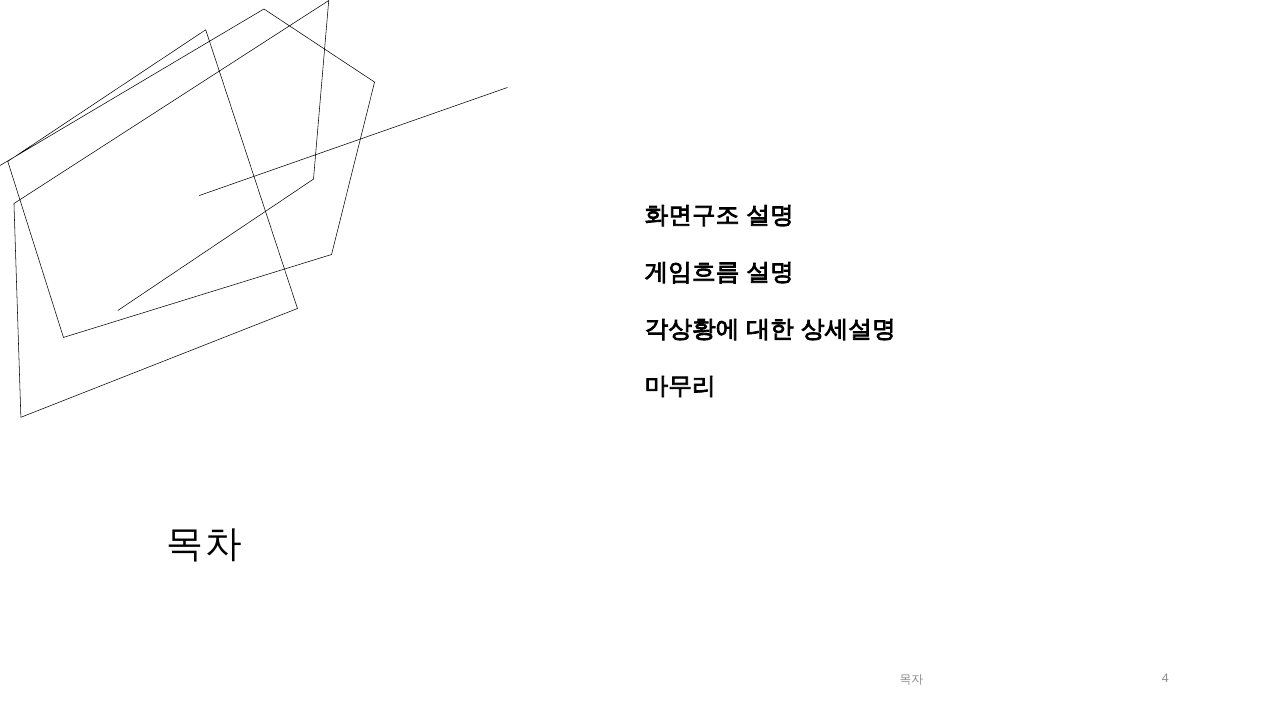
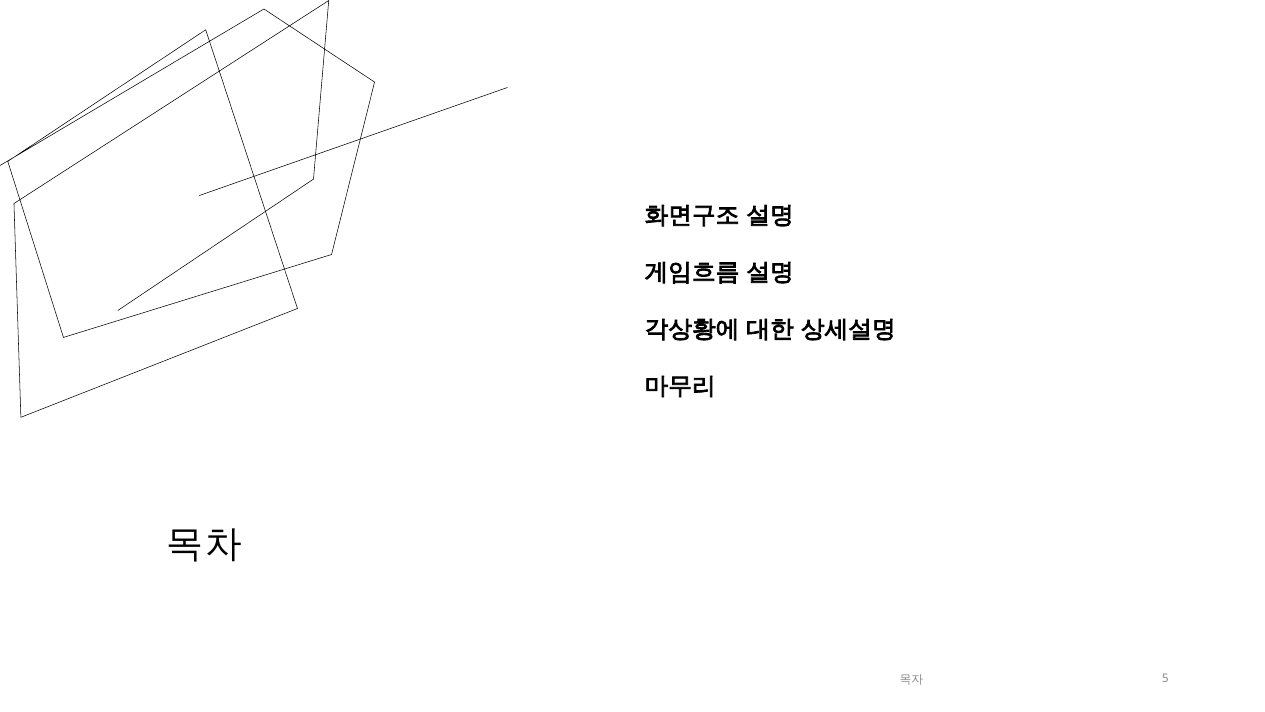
4: 4 -> 5
